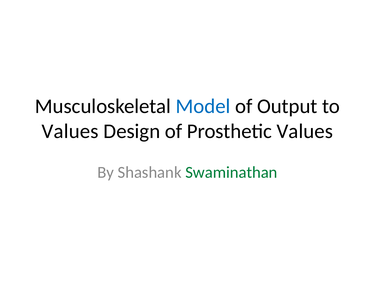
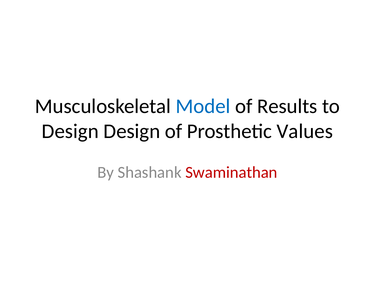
Output: Output -> Results
Values at (70, 131): Values -> Design
Swaminathan colour: green -> red
